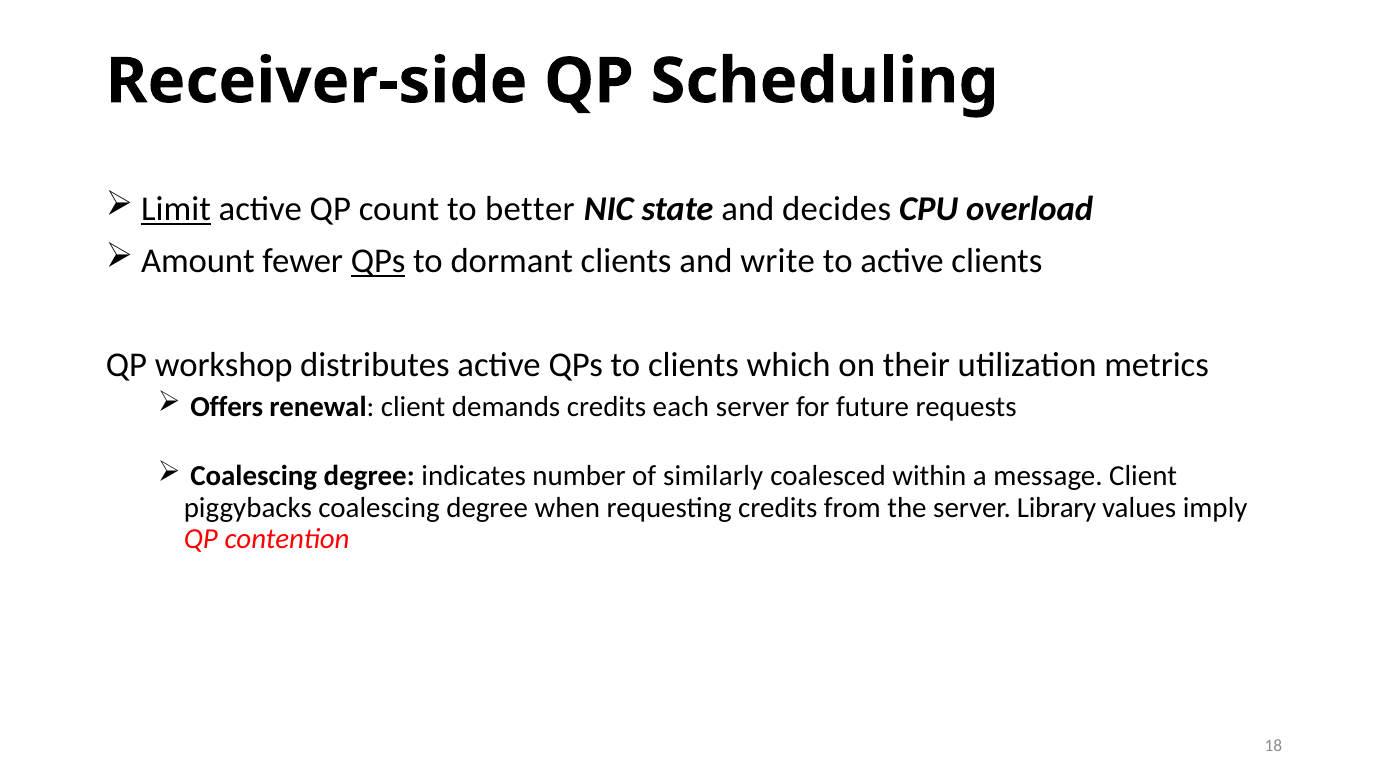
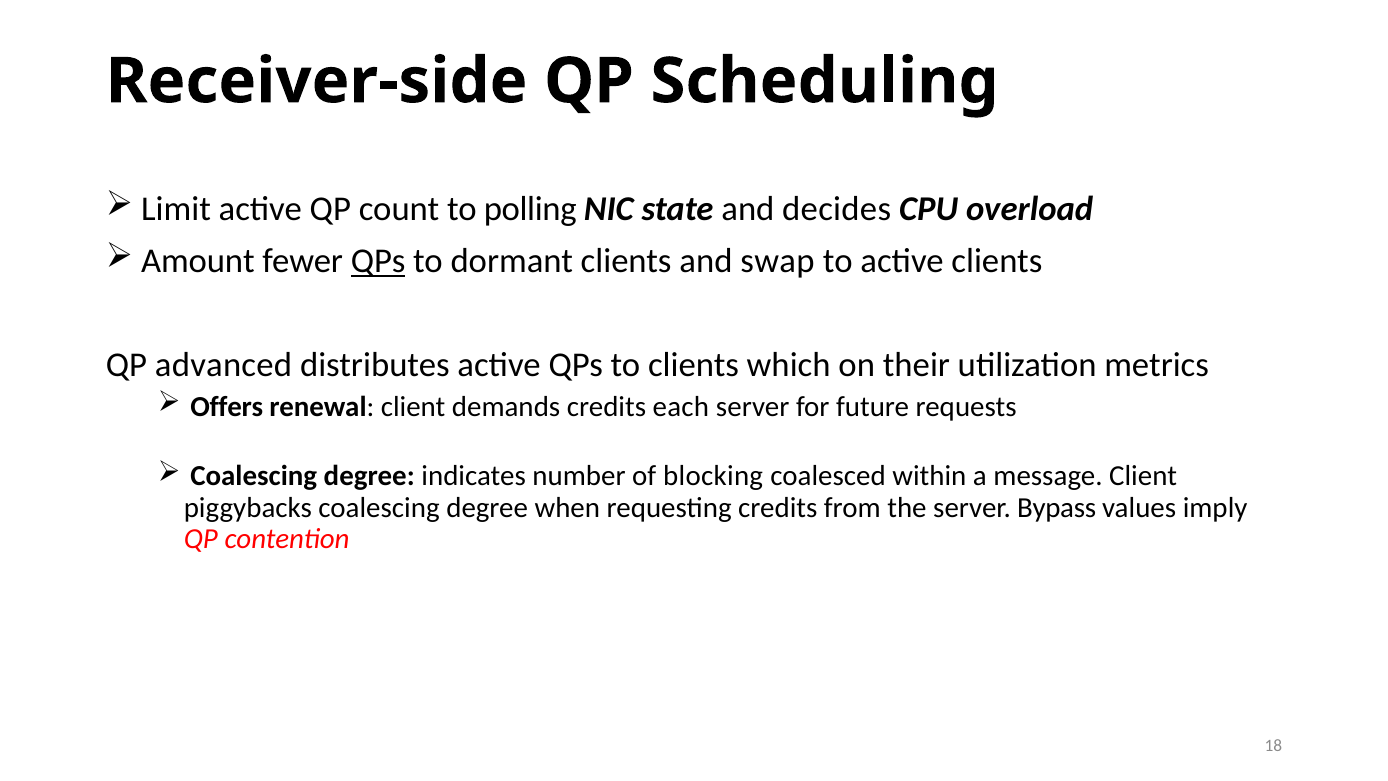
Limit underline: present -> none
better: better -> polling
write: write -> swap
workshop: workshop -> advanced
similarly: similarly -> blocking
Library: Library -> Bypass
